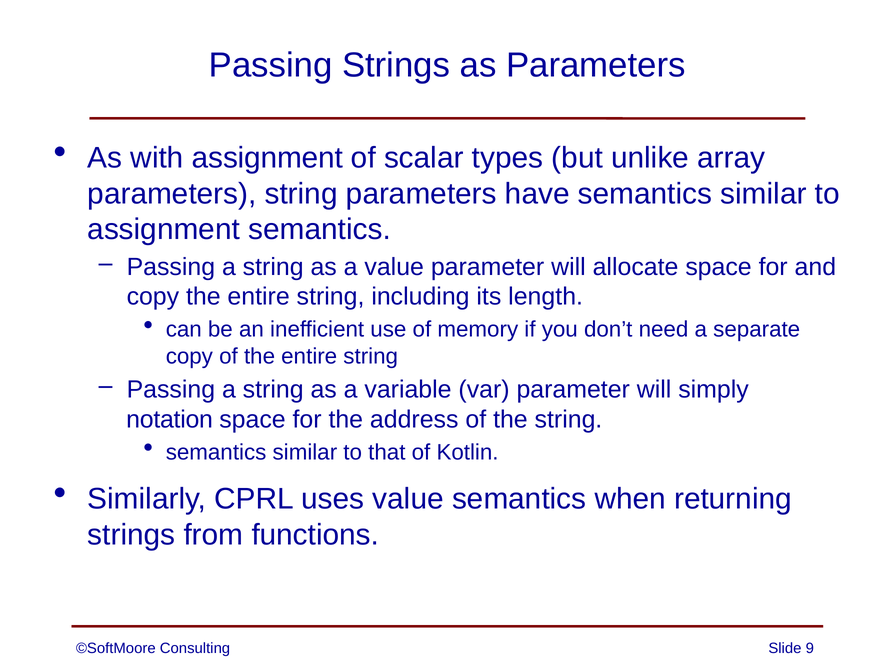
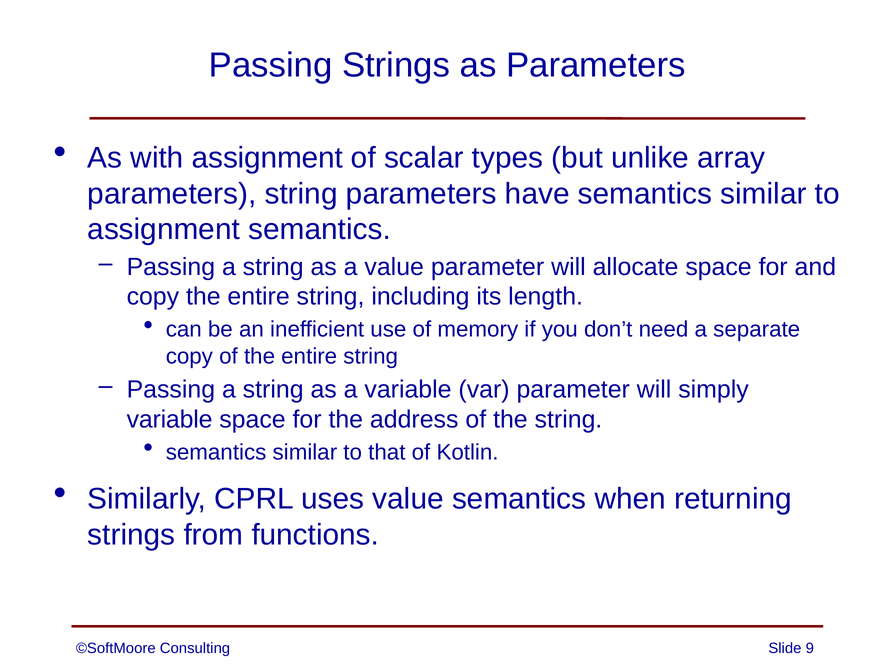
notation at (170, 420): notation -> variable
